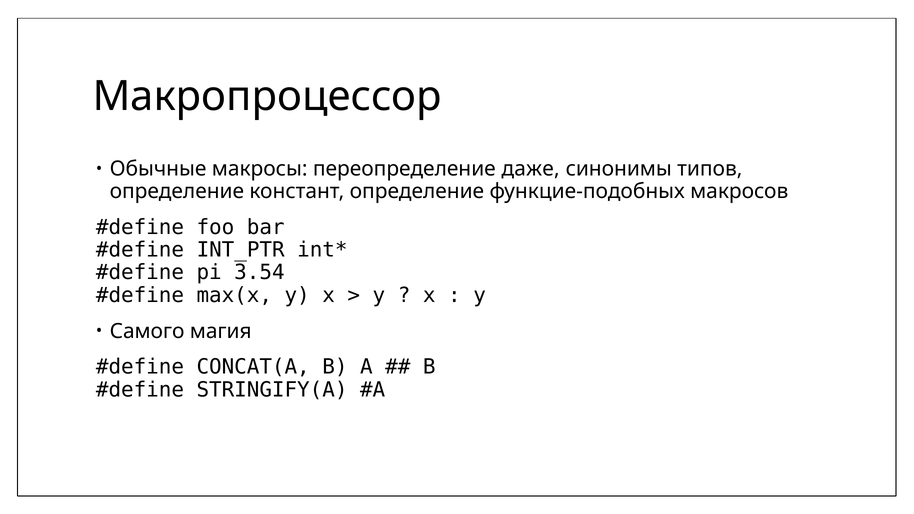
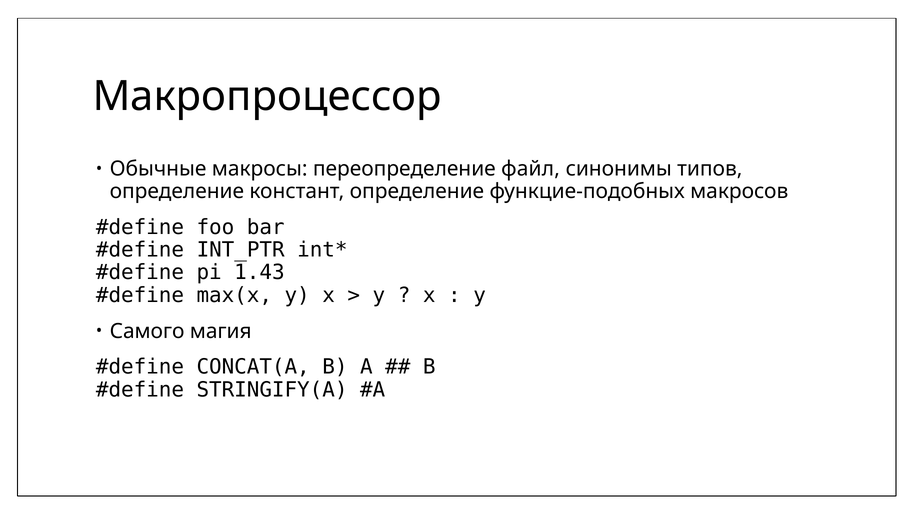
даже: даже -> файл
3.54: 3.54 -> 1.43
